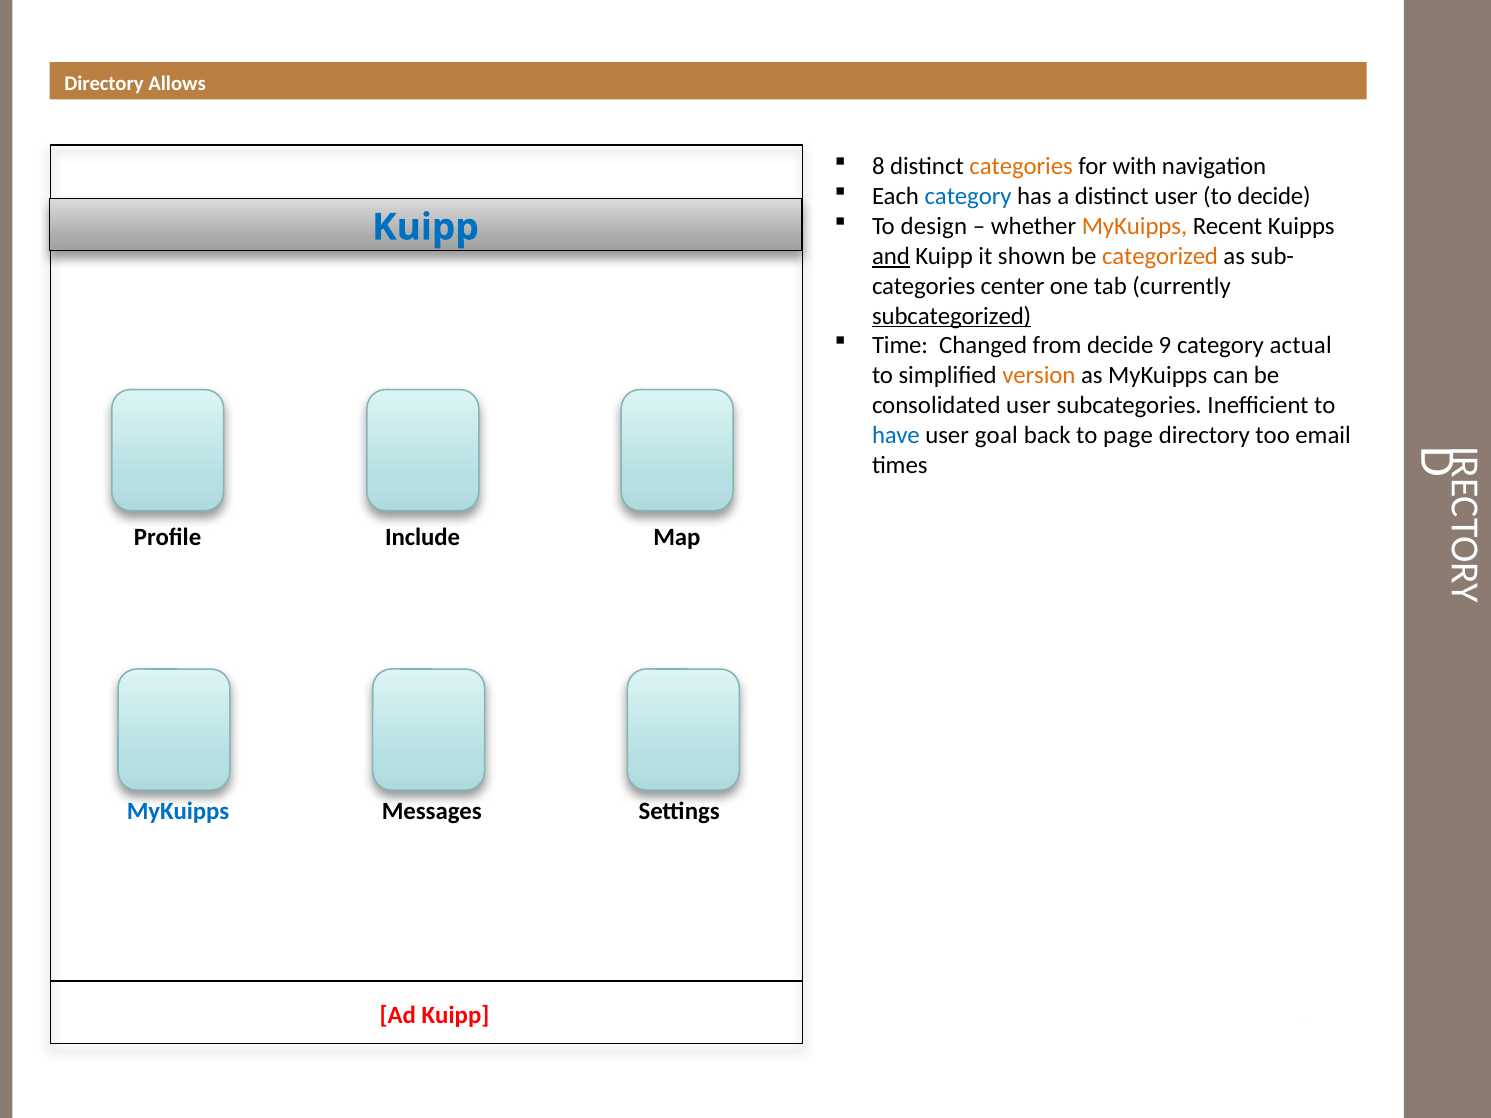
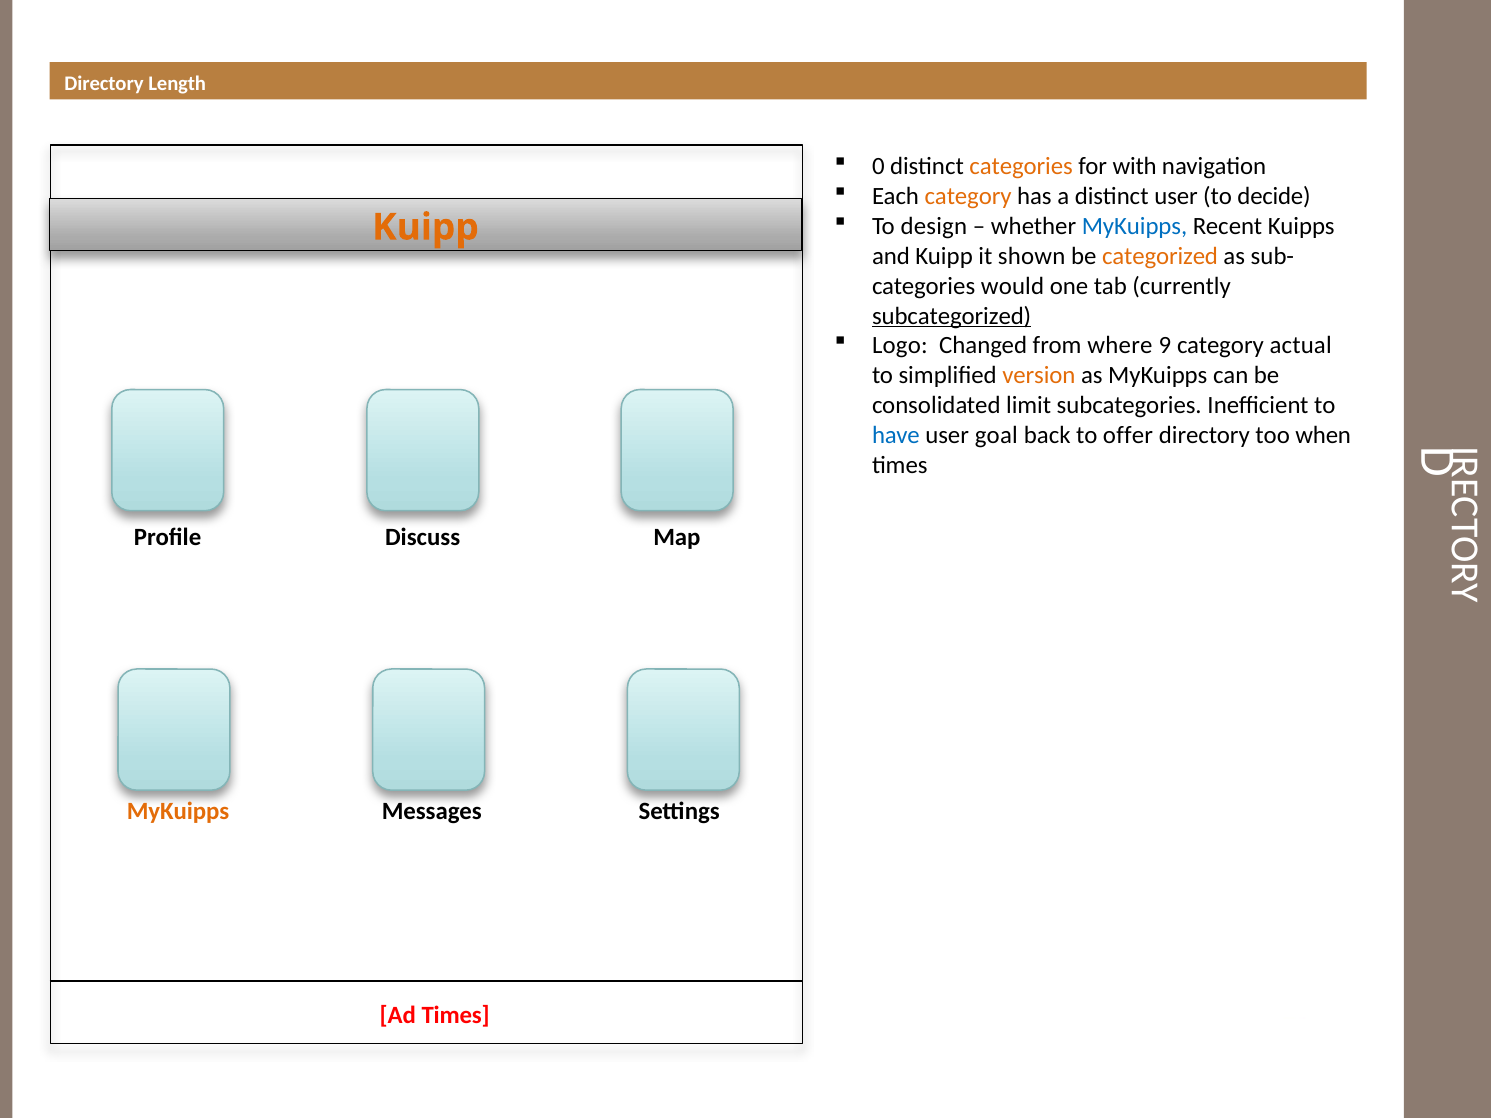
Allows: Allows -> Length
8: 8 -> 0
category at (968, 197) colour: blue -> orange
MyKuipps at (1135, 226) colour: orange -> blue
Kuipp at (425, 227) colour: blue -> orange
and underline: present -> none
center: center -> would
Time: Time -> Logo
from decide: decide -> where
consolidated user: user -> limit
page: page -> offer
email: email -> when
Include: Include -> Discuss
MyKuipps at (178, 811) colour: blue -> orange
Ad Kuipp: Kuipp -> Times
